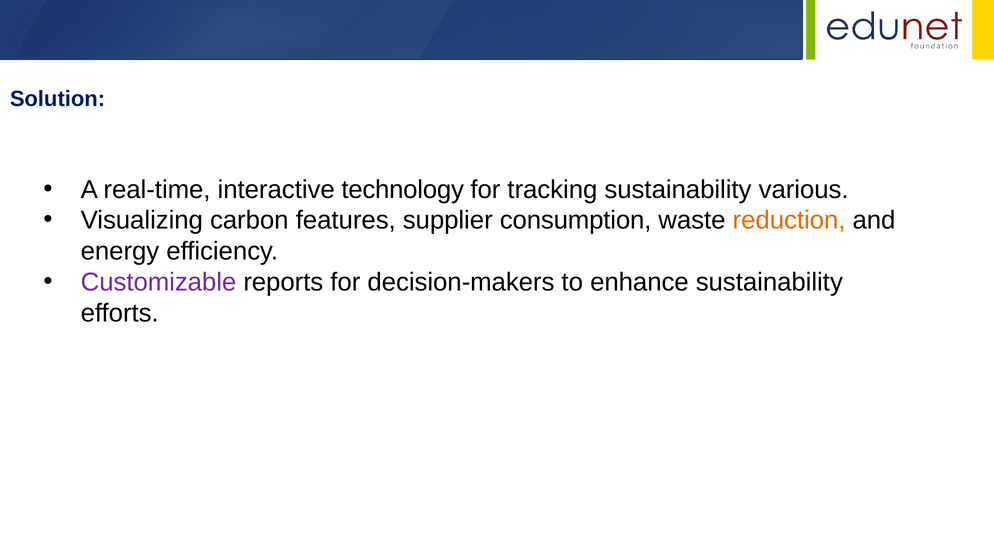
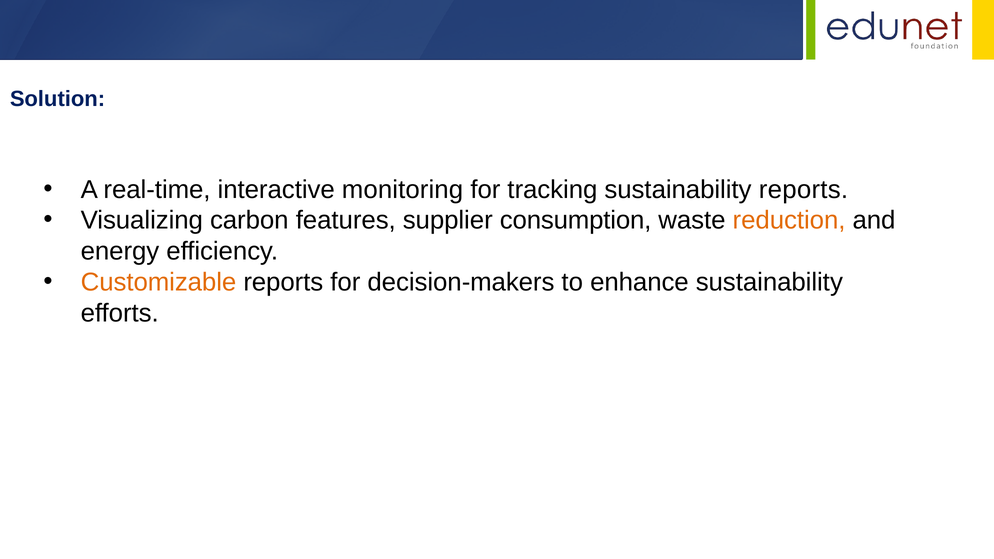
technology: technology -> monitoring
sustainability various: various -> reports
Customizable colour: purple -> orange
